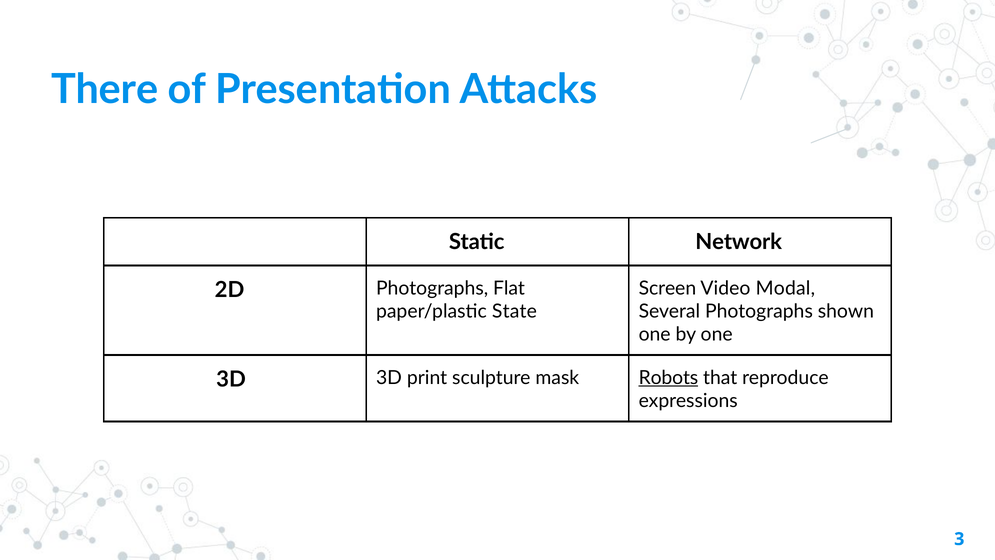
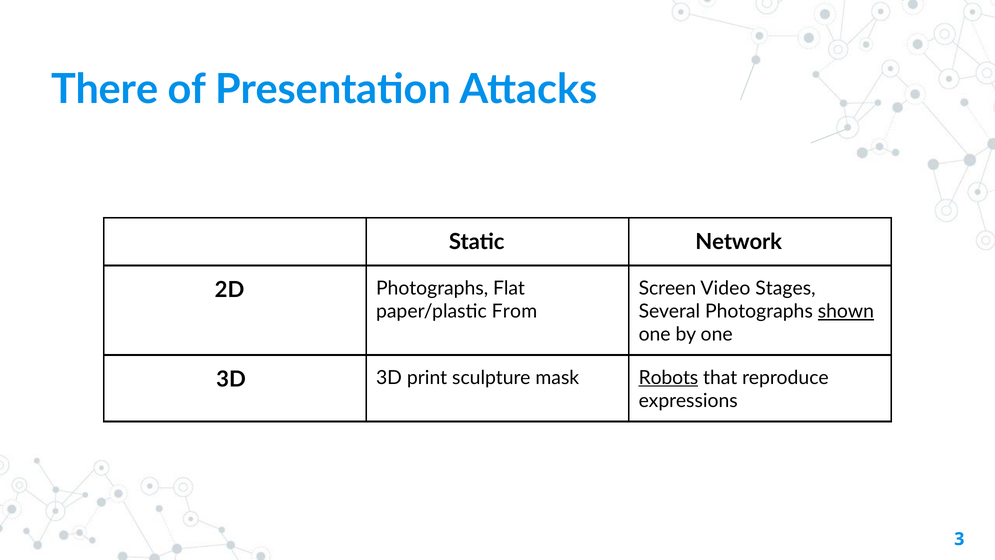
Modal: Modal -> Stages
State: State -> From
shown underline: none -> present
